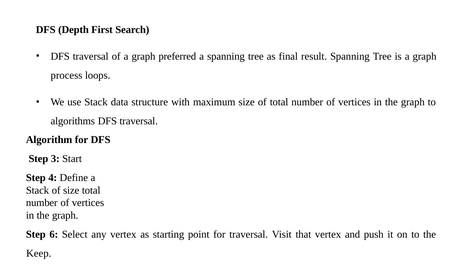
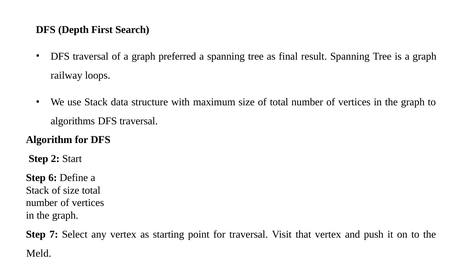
process: process -> railway
3: 3 -> 2
4 at (53, 178): 4 -> 6
6: 6 -> 7
Keep: Keep -> Meld
